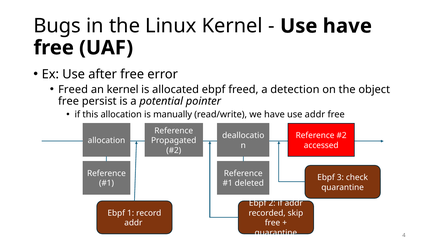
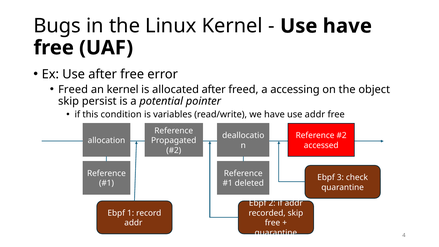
allocated ebpf: ebpf -> after
detection: detection -> accessing
free at (69, 101): free -> skip
this allocation: allocation -> condition
manually: manually -> variables
